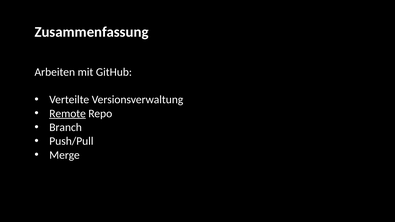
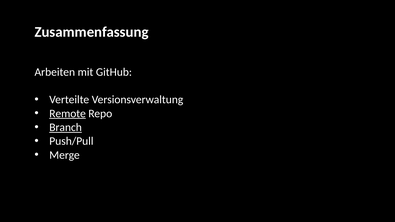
Branch underline: none -> present
